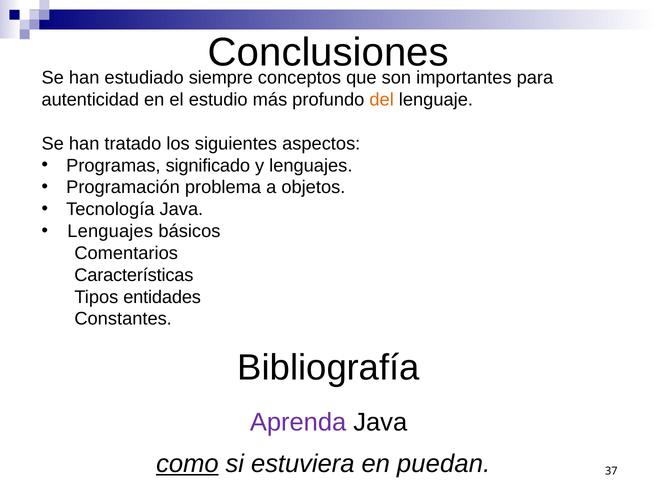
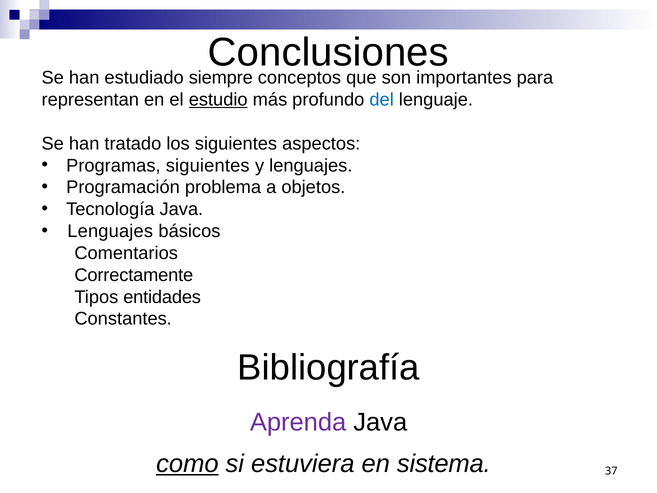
autenticidad: autenticidad -> representan
estudio underline: none -> present
del colour: orange -> blue
Programas significado: significado -> siguientes
Características: Características -> Correctamente
puedan: puedan -> sistema
